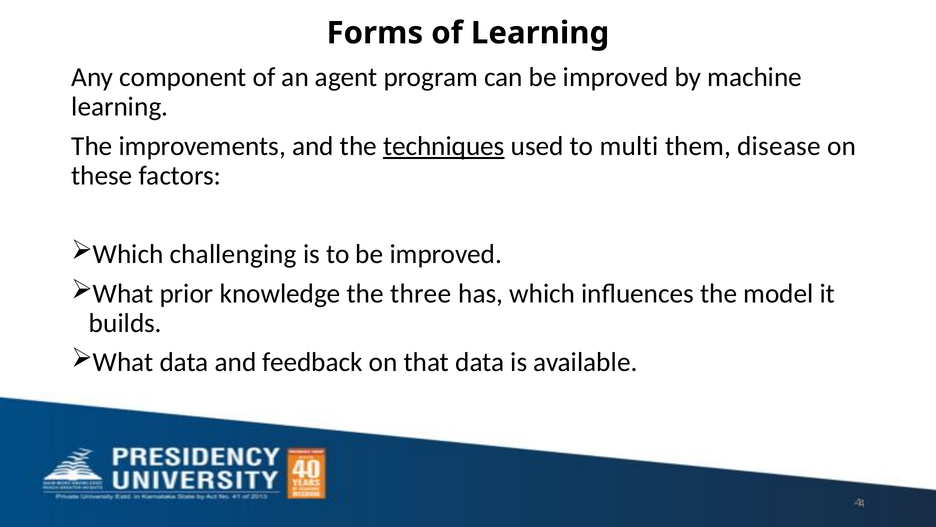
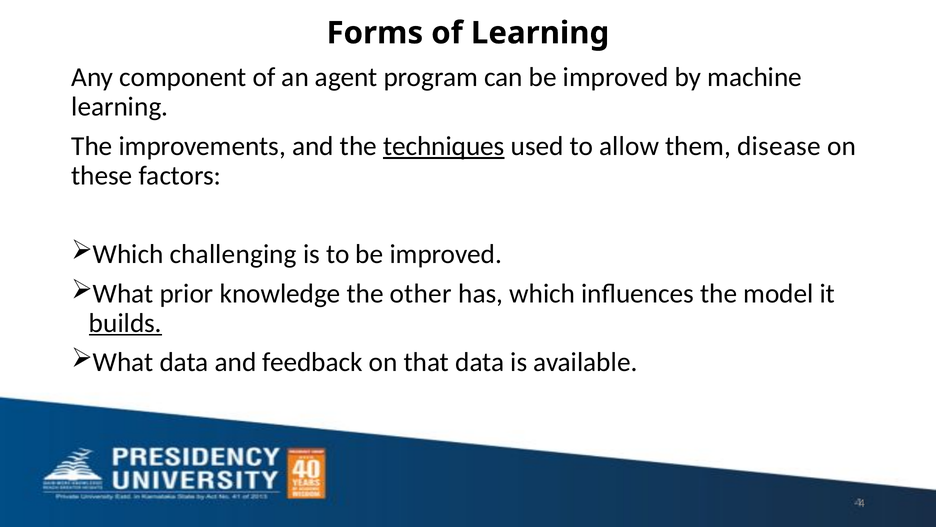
multi: multi -> allow
three: three -> other
builds underline: none -> present
